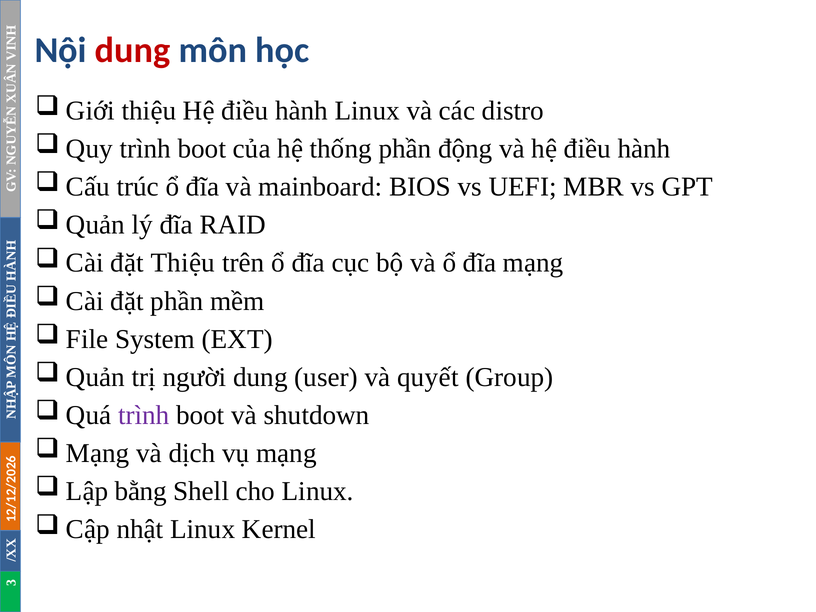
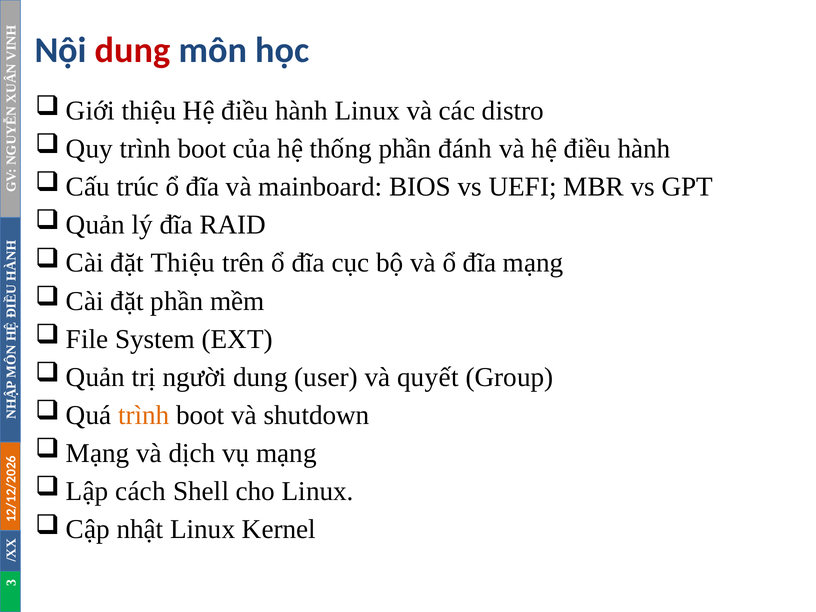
động: động -> đánh
trình at (144, 415) colour: purple -> orange
bằng: bằng -> cách
